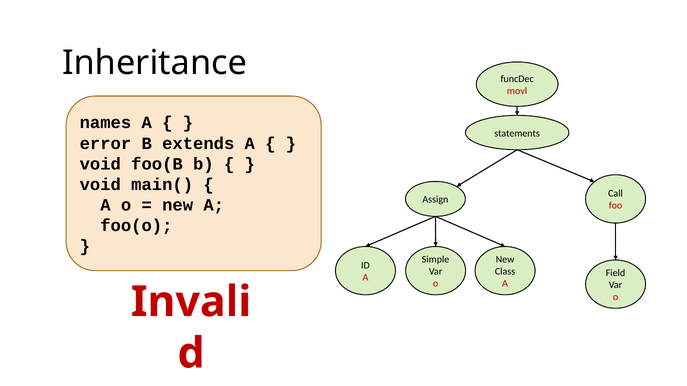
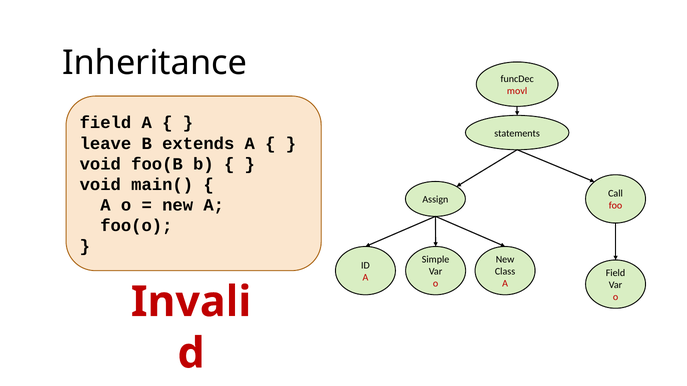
names at (105, 123): names -> field
error: error -> leave
